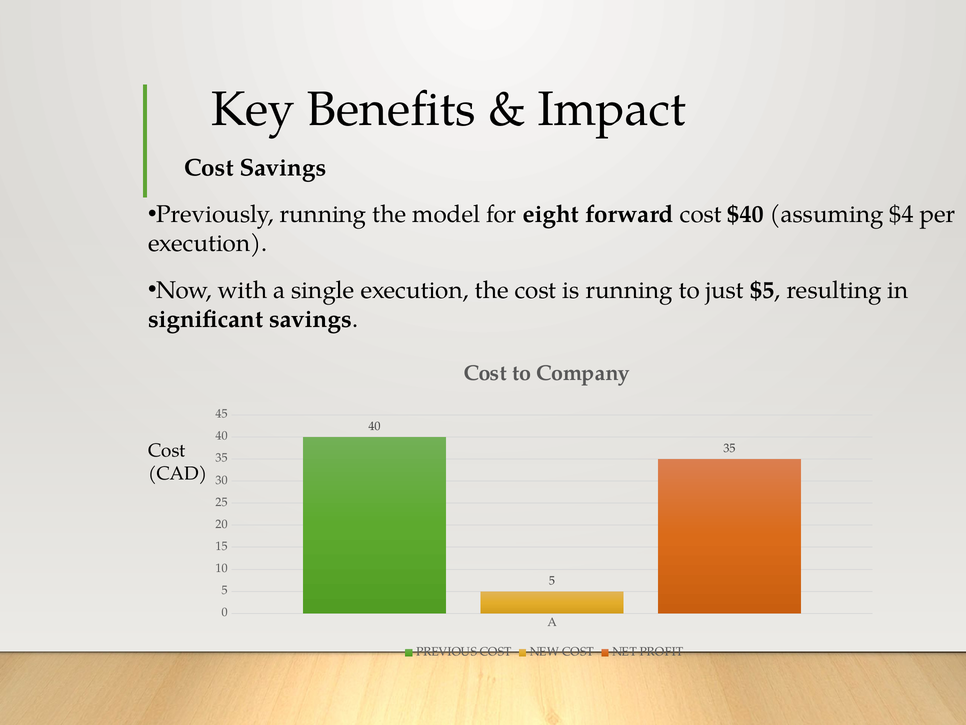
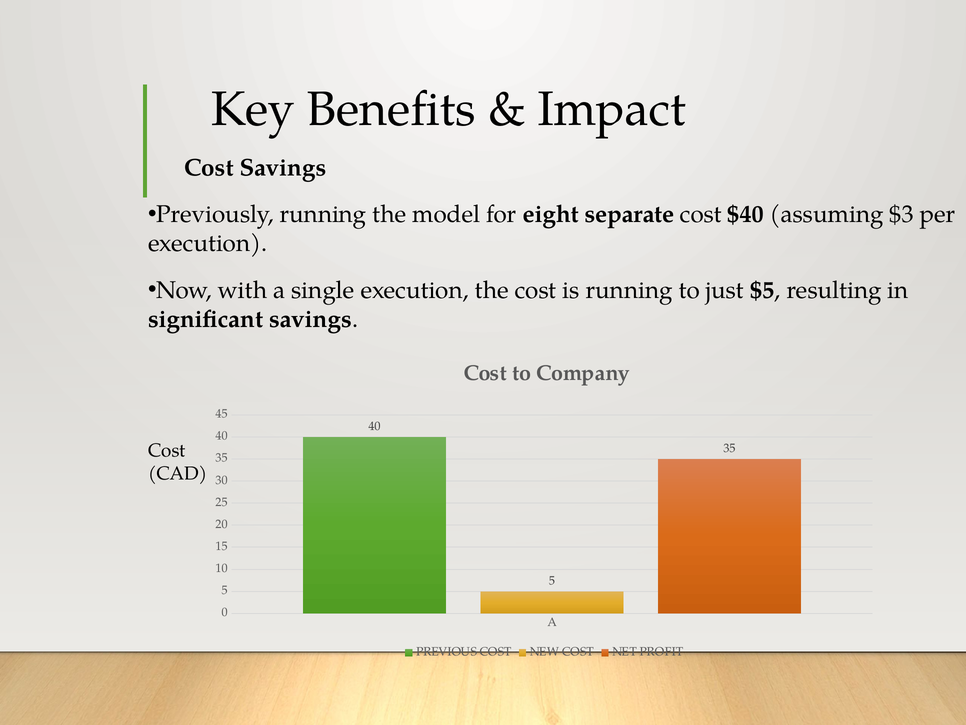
forward: forward -> separate
$4: $4 -> $3
